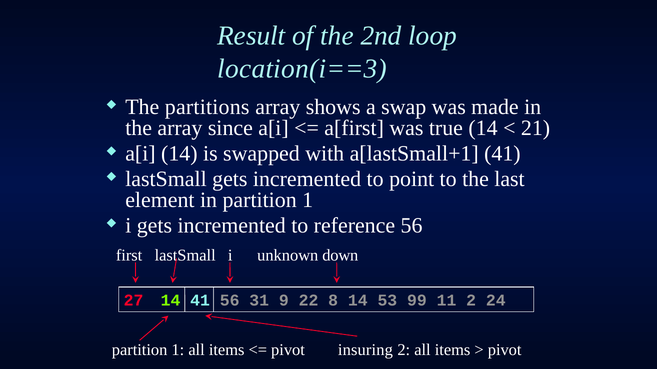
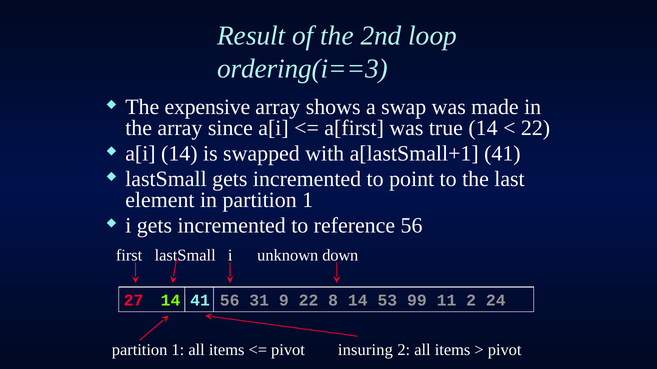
location(i==3: location(i==3 -> ordering(i==3
partitions: partitions -> expensive
21 at (536, 128): 21 -> 22
